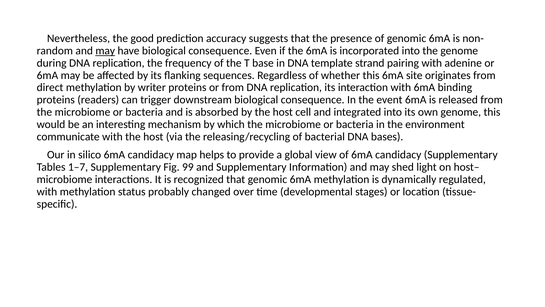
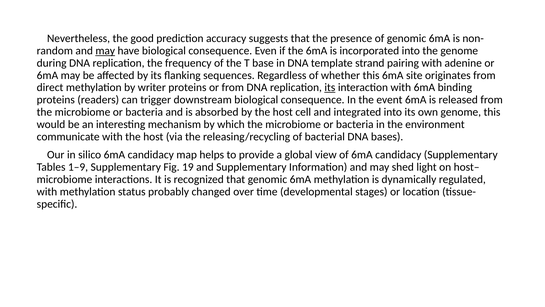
its at (330, 87) underline: none -> present
1–7: 1–7 -> 1–9
99: 99 -> 19
